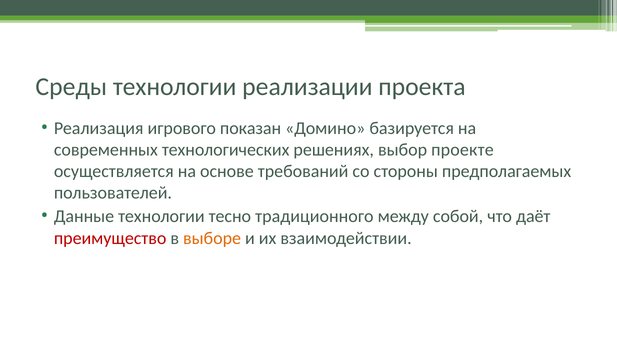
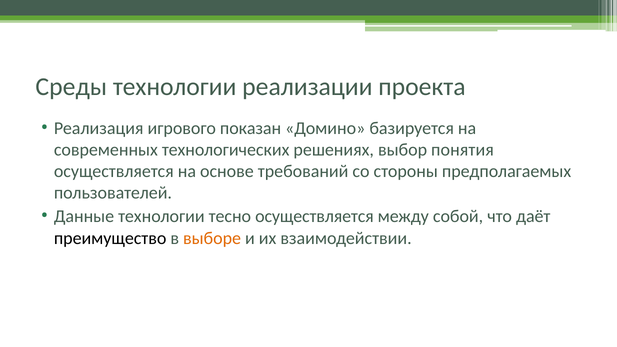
проекте: проекте -> понятия
тесно традиционного: традиционного -> осуществляется
преимущество colour: red -> black
